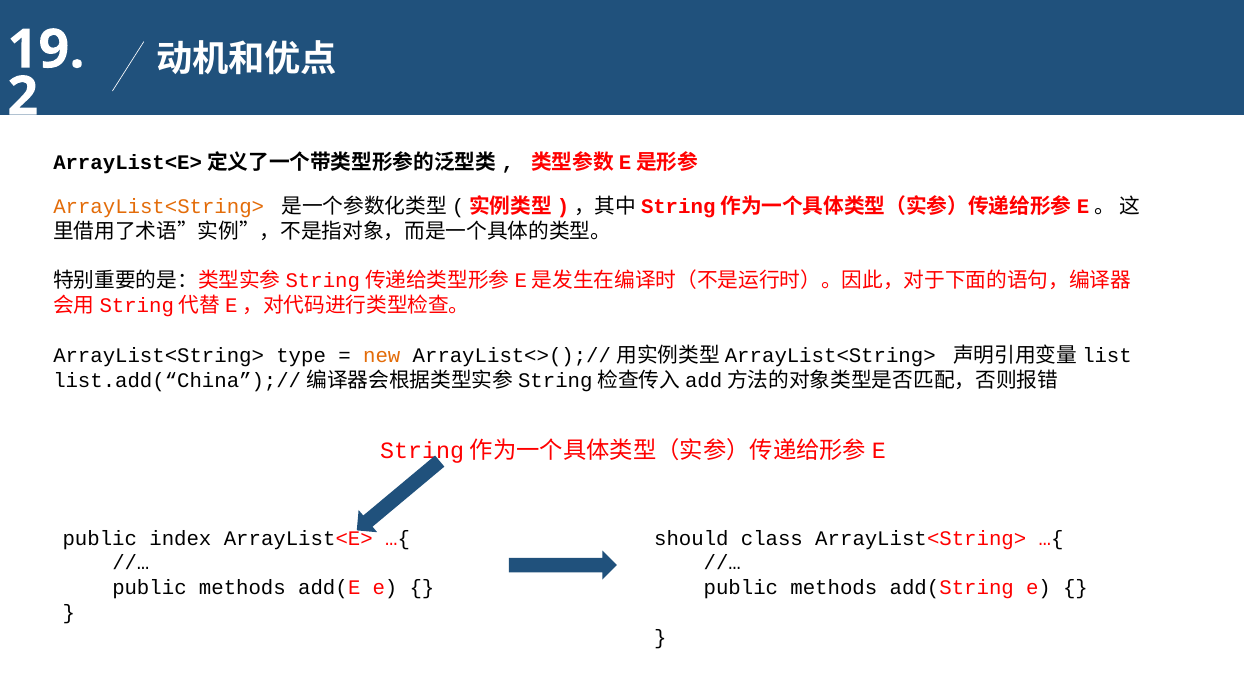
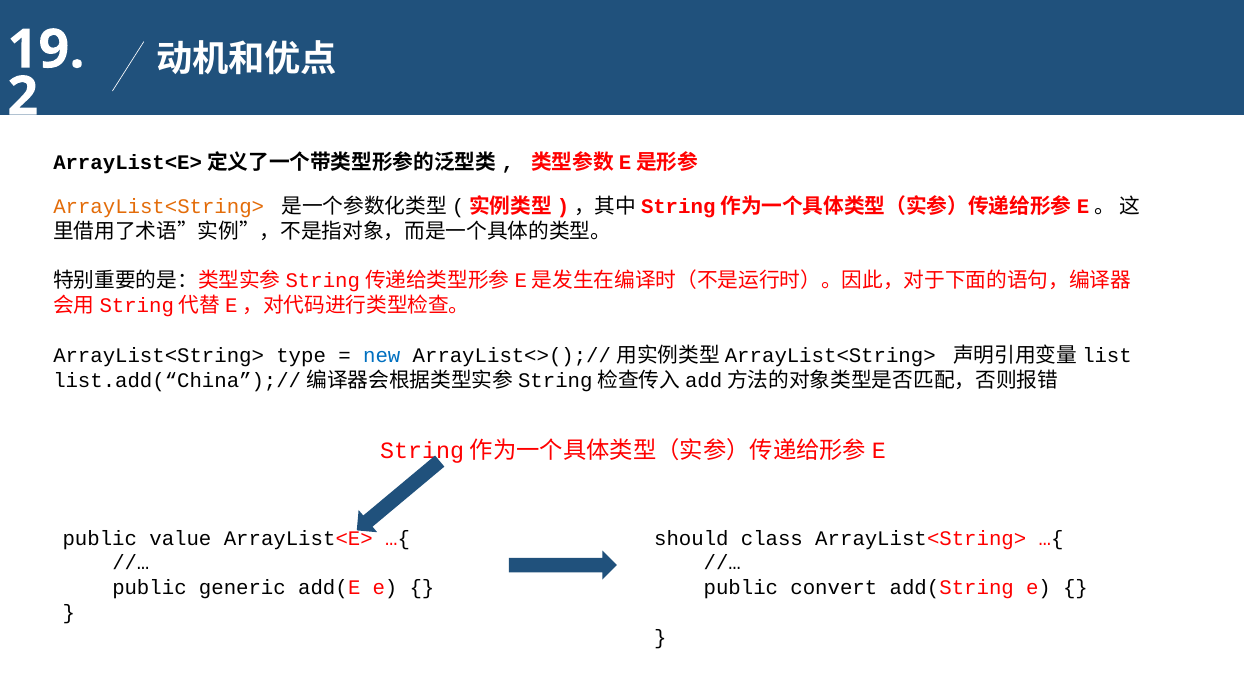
new colour: orange -> blue
index: index -> value
methods at (242, 588): methods -> generic
methods at (834, 588): methods -> convert
